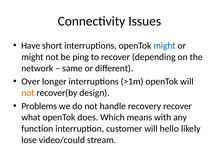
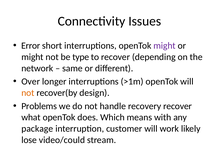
Have: Have -> Error
might at (165, 46) colour: blue -> purple
ping: ping -> type
function: function -> package
hello: hello -> work
